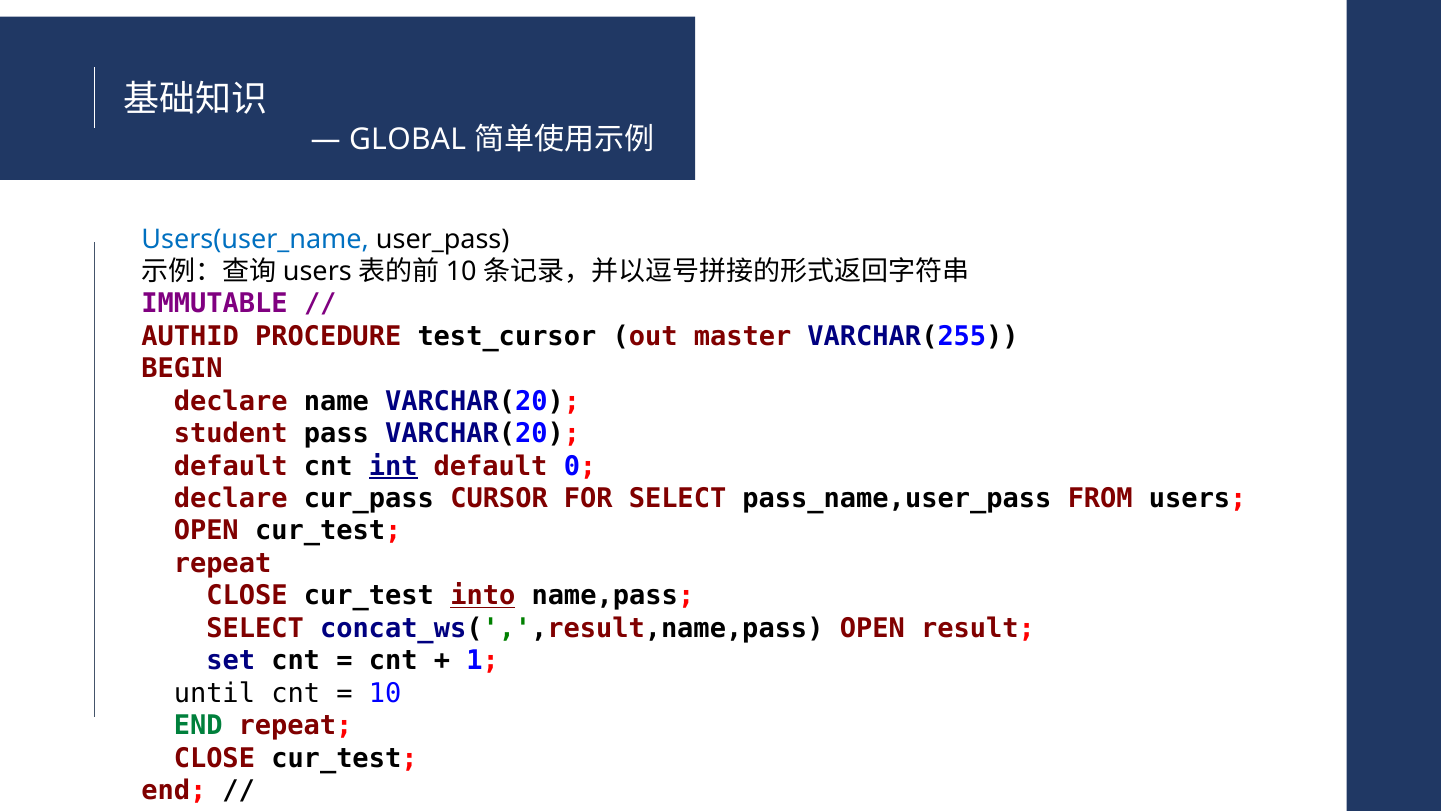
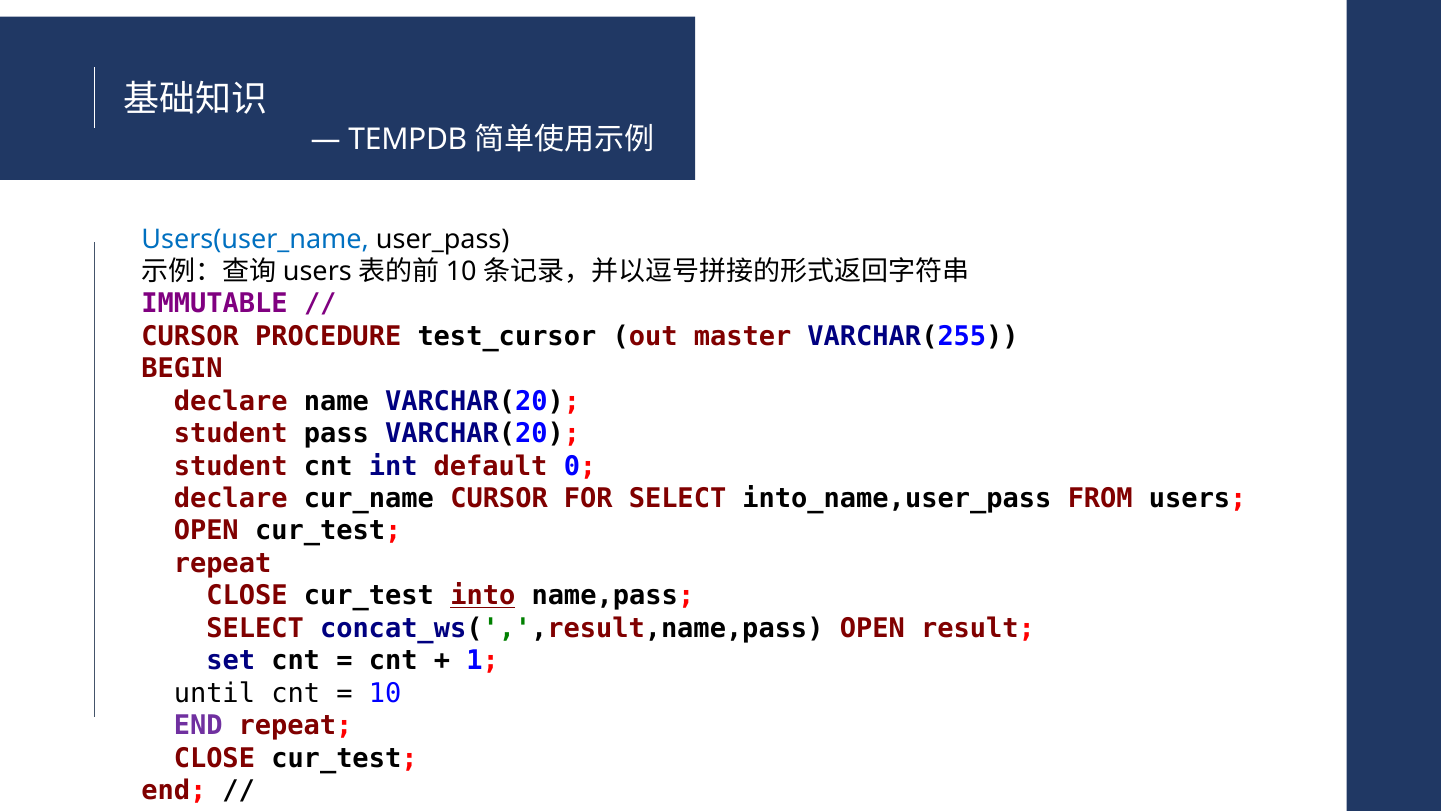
GLOBAL: GLOBAL -> TEMPDB
AUTHID at (190, 336): AUTHID -> CURSOR
default at (231, 466): default -> student
int underline: present -> none
cur_pass: cur_pass -> cur_name
pass_name,user_pass: pass_name,user_pass -> into_name,user_pass
END at (198, 725) colour: green -> purple
